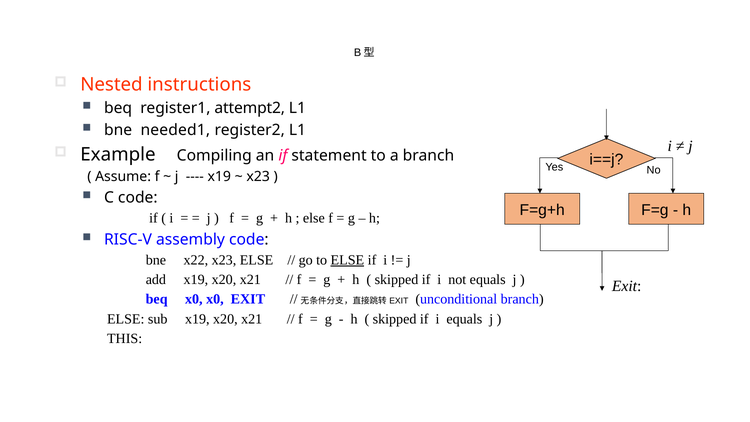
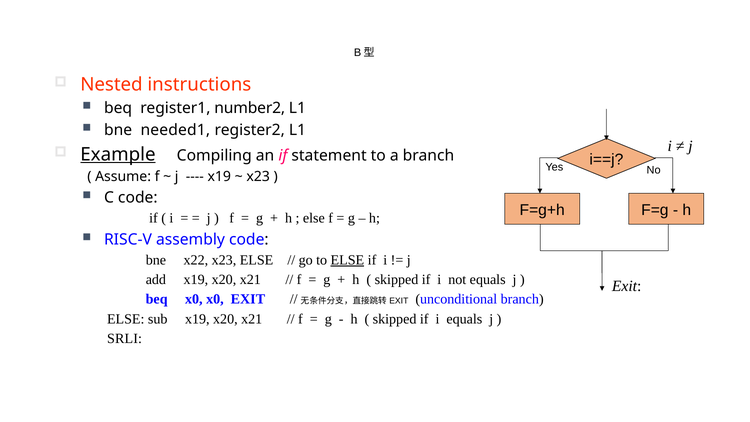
attempt2: attempt2 -> number2
Example underline: none -> present
THIS: THIS -> SRLI
